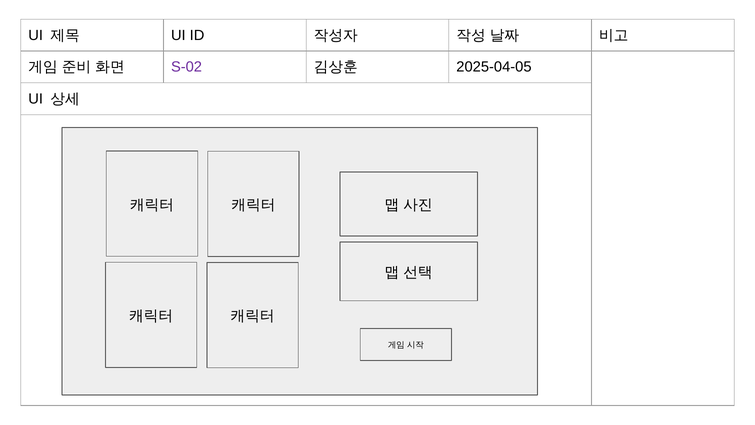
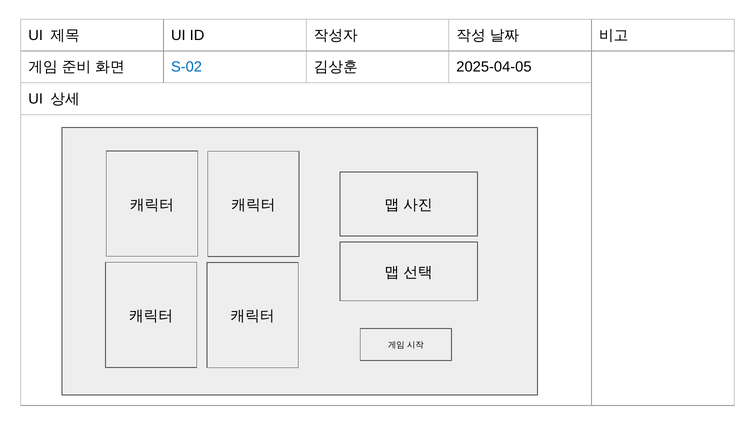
S-02 colour: purple -> blue
